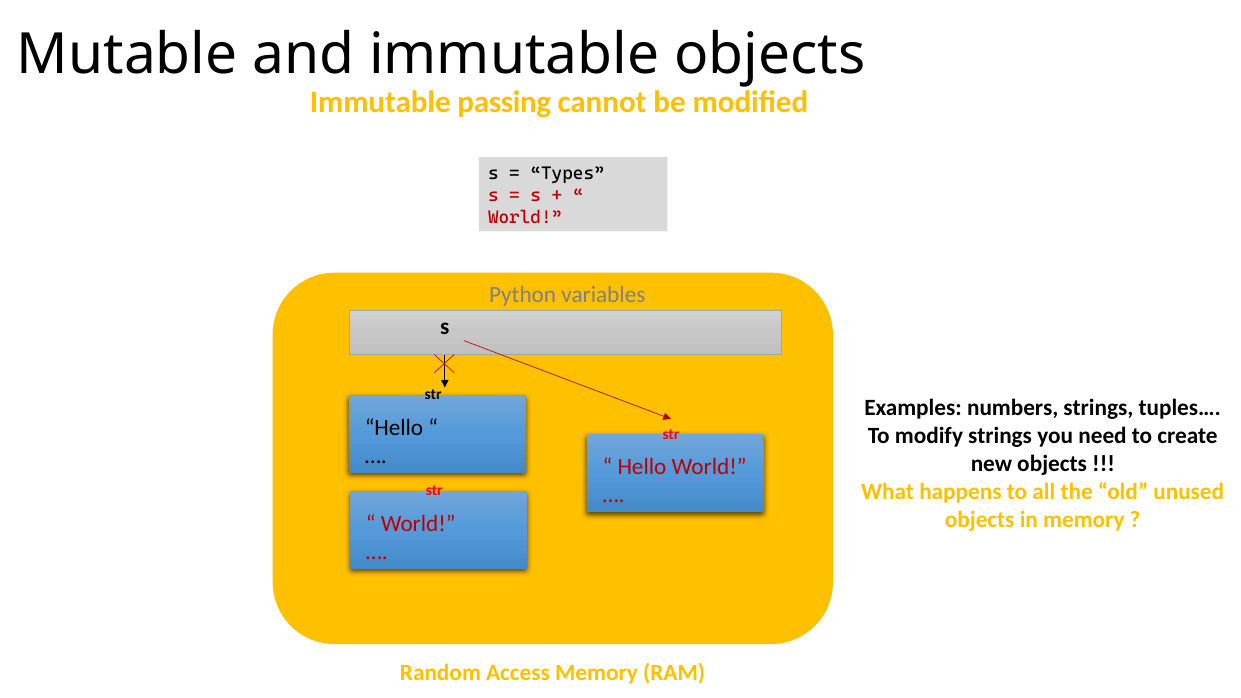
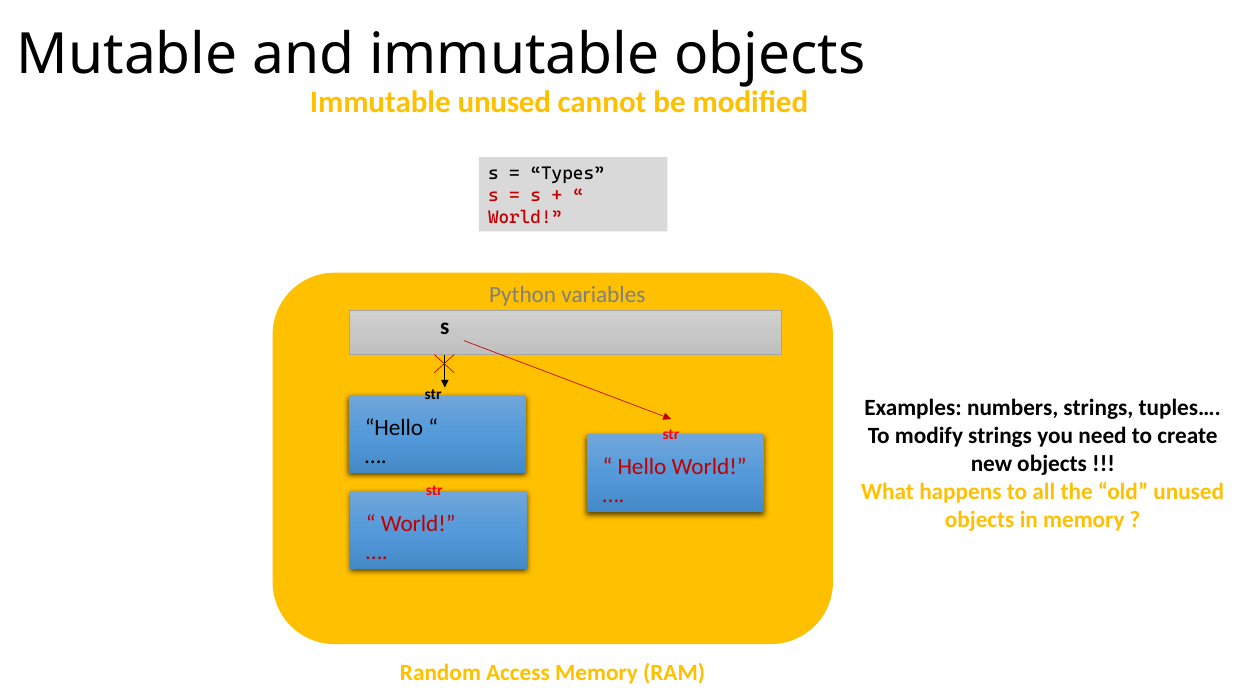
Immutable passing: passing -> unused
